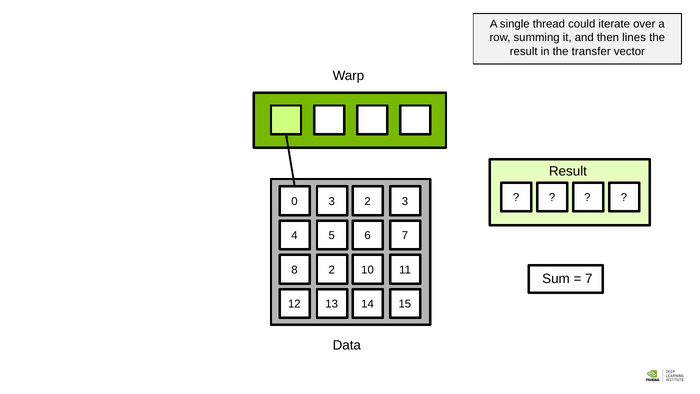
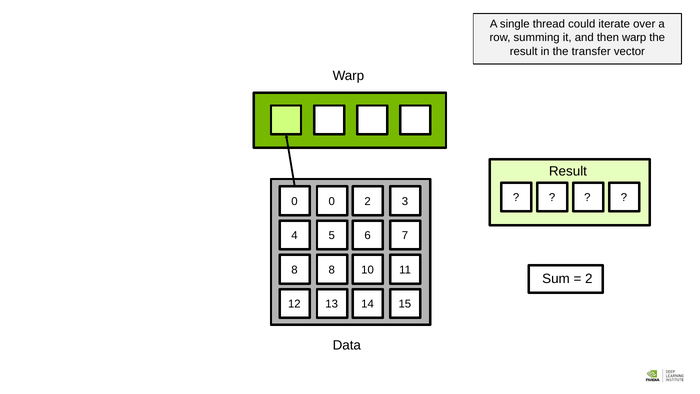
then lines: lines -> warp
0 3: 3 -> 0
8 2: 2 -> 8
7 at (589, 279): 7 -> 2
